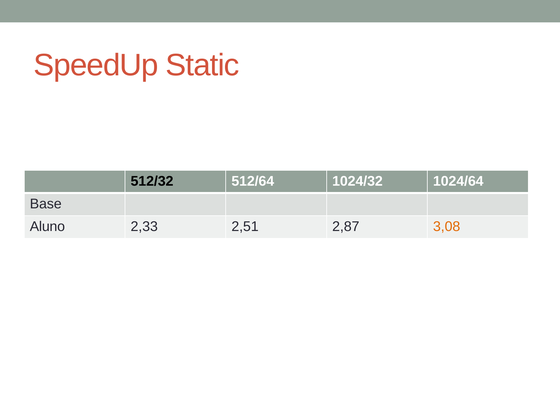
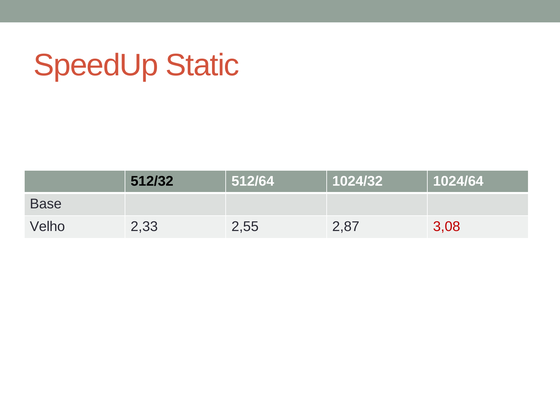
Aluno: Aluno -> Velho
2,51: 2,51 -> 2,55
3,08 colour: orange -> red
